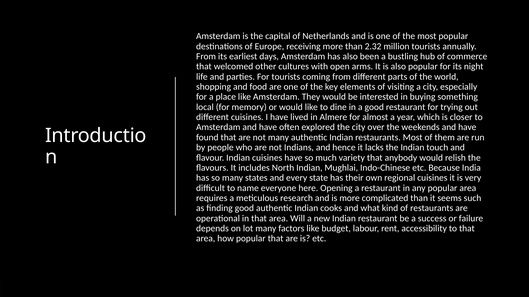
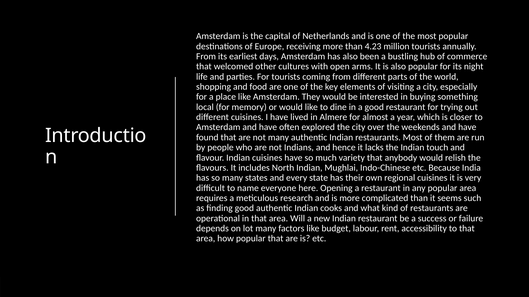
2.32: 2.32 -> 4.23
